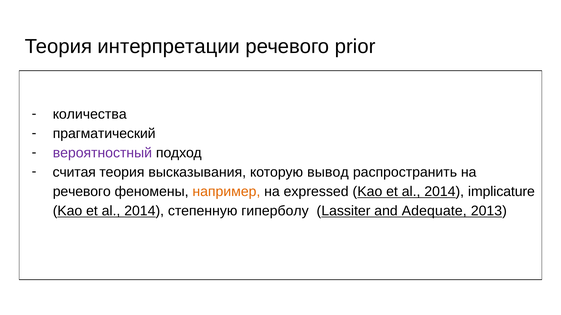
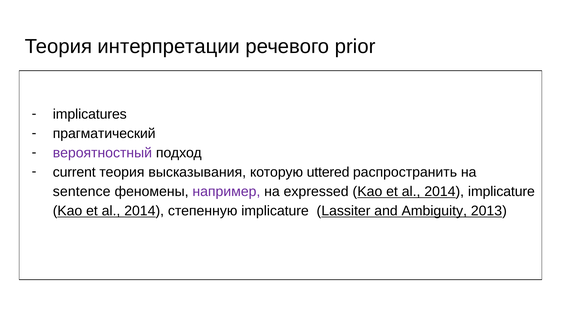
количества: количества -> implicatures
считая: считая -> current
вывод: вывод -> uttered
речевого at (82, 192): речевого -> sentence
например colour: orange -> purple
степенную гиперболу: гиперболу -> implicature
Adequate: Adequate -> Ambiguity
